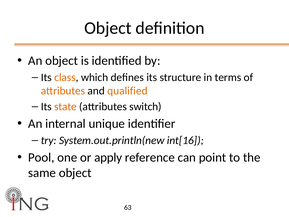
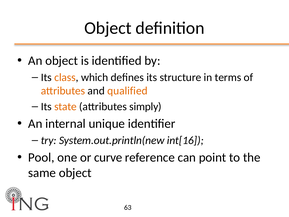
switch: switch -> simply
apply: apply -> curve
